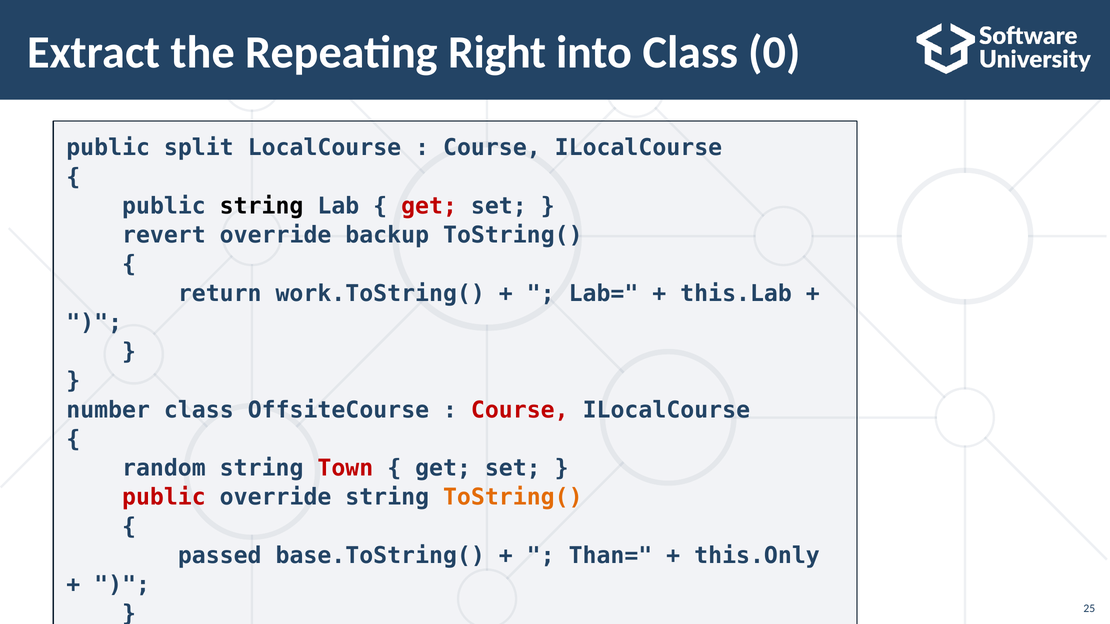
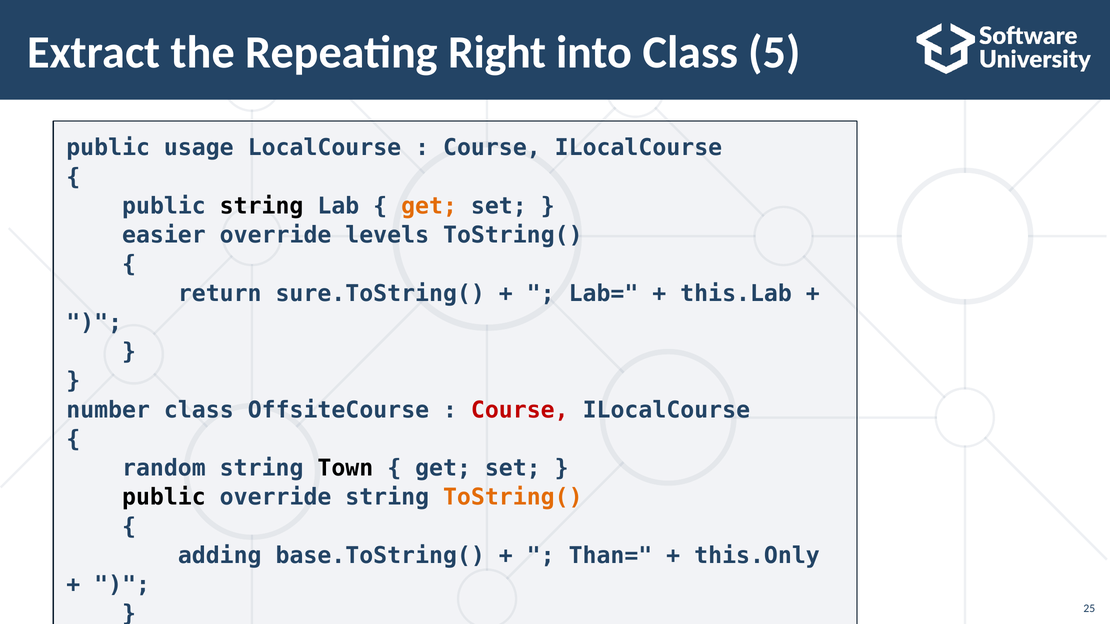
0: 0 -> 5
split: split -> usage
get at (429, 206) colour: red -> orange
revert: revert -> easier
backup: backup -> levels
work.ToString(: work.ToString( -> sure.ToString(
Town colour: red -> black
public at (164, 498) colour: red -> black
passed: passed -> adding
